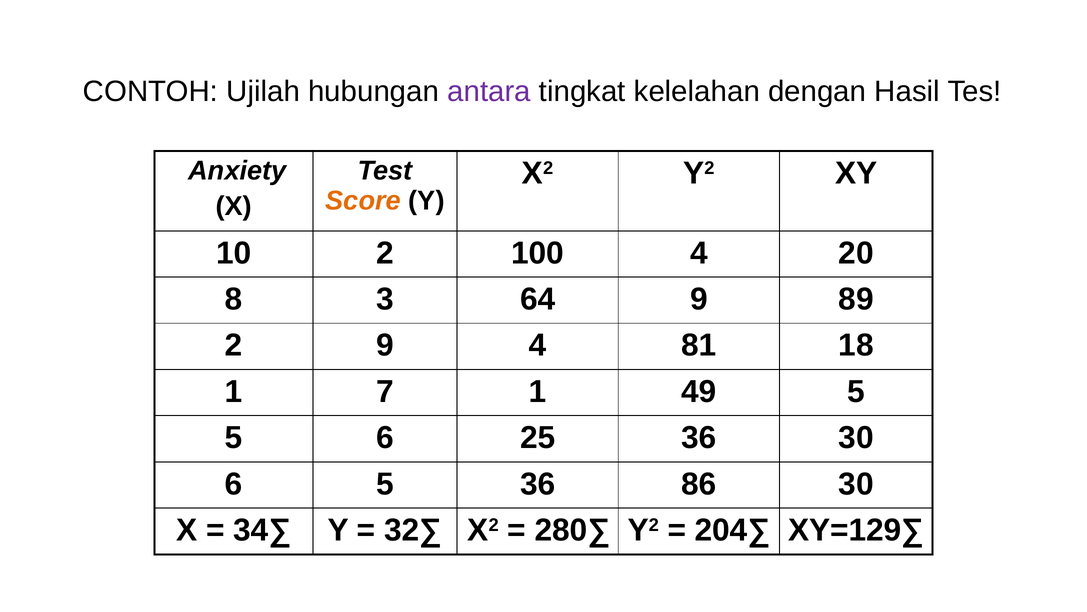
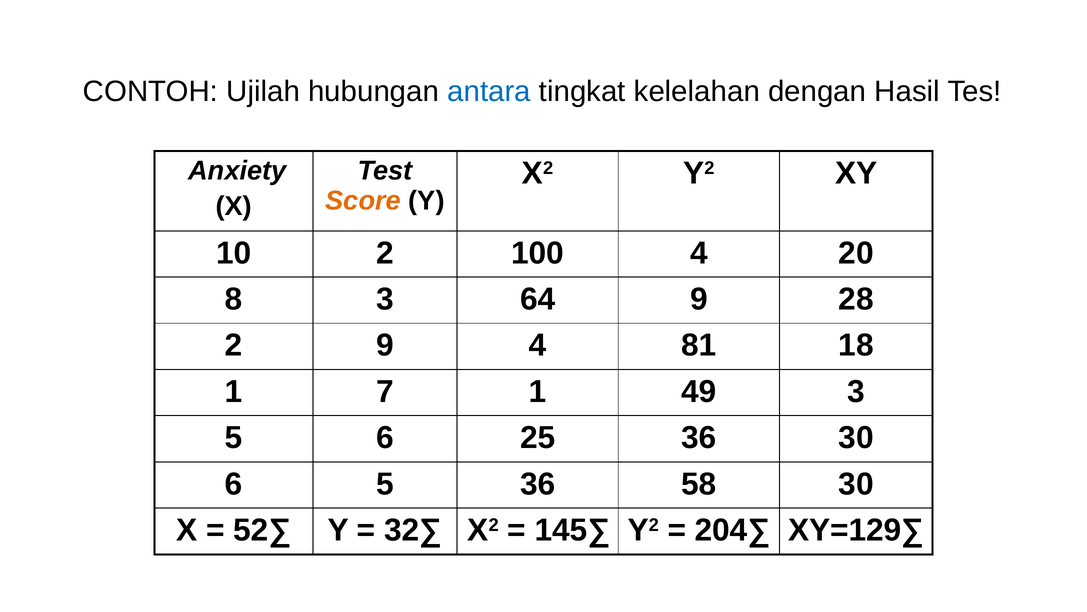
antara colour: purple -> blue
89: 89 -> 28
49 5: 5 -> 3
86: 86 -> 58
34: 34 -> 52
280: 280 -> 145
